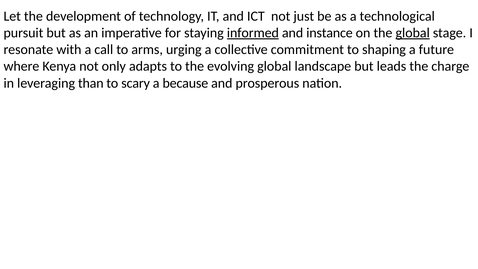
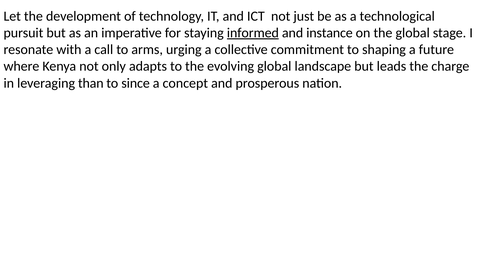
global at (413, 33) underline: present -> none
scary: scary -> since
because: because -> concept
